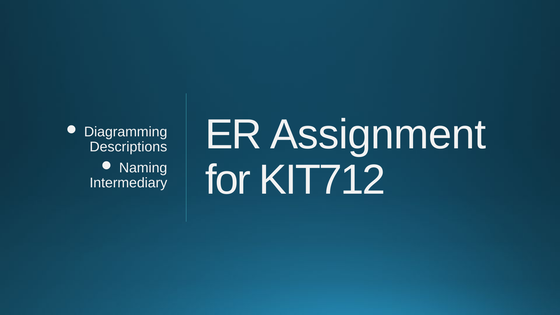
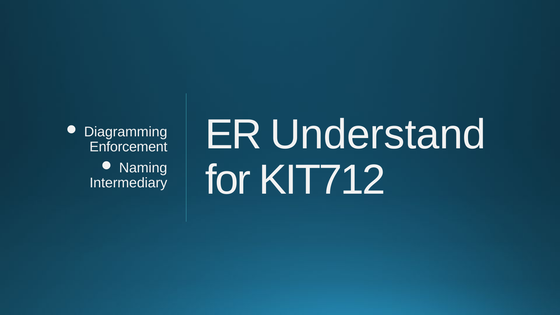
Assignment: Assignment -> Understand
Descriptions: Descriptions -> Enforcement
